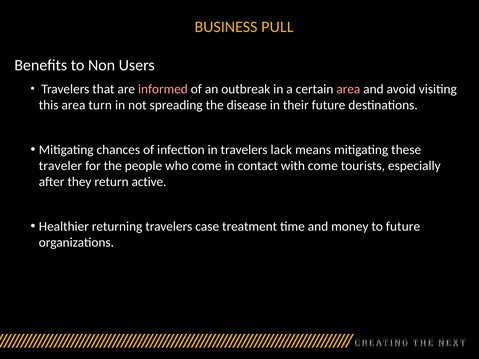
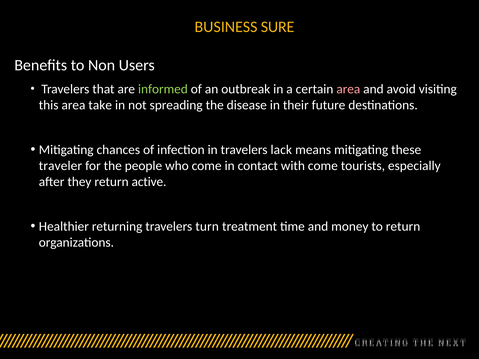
PULL: PULL -> SURE
informed colour: pink -> light green
turn: turn -> take
case: case -> turn
to future: future -> return
